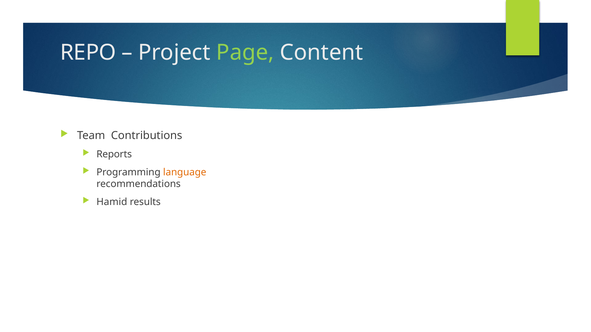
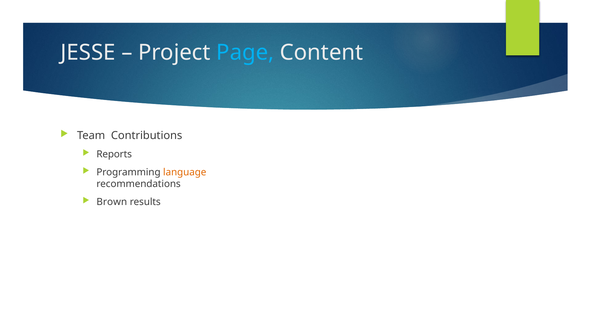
REPO: REPO -> JESSE
Page colour: light green -> light blue
Hamid: Hamid -> Brown
